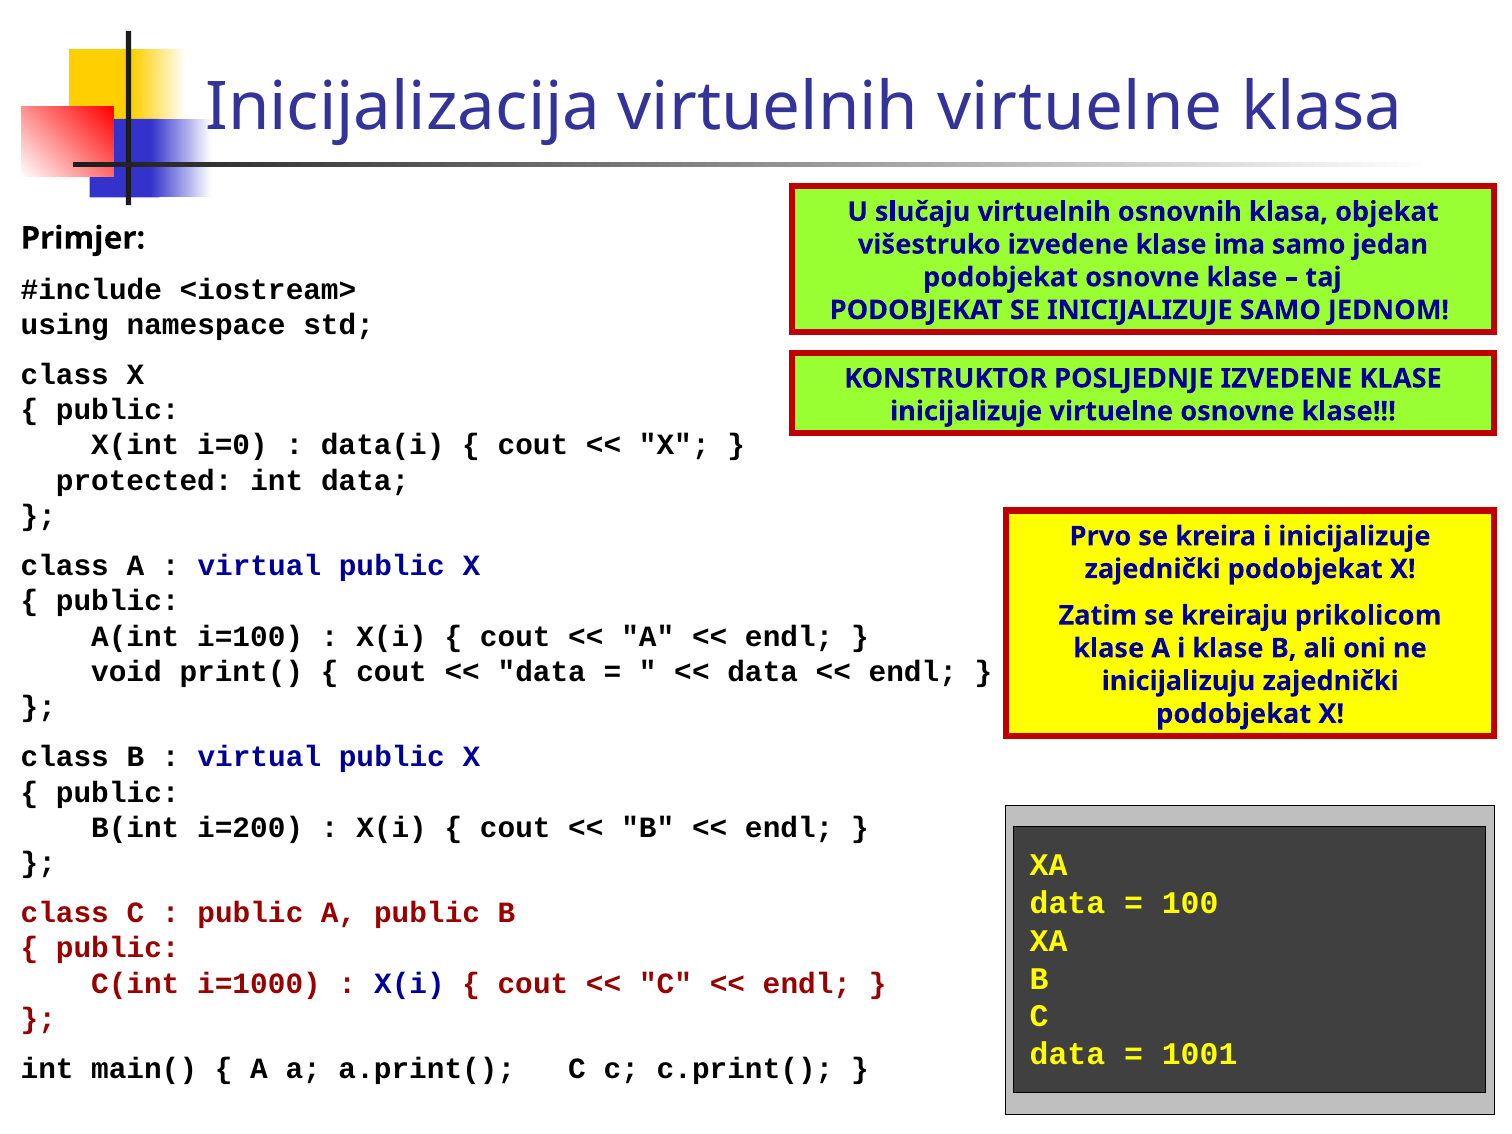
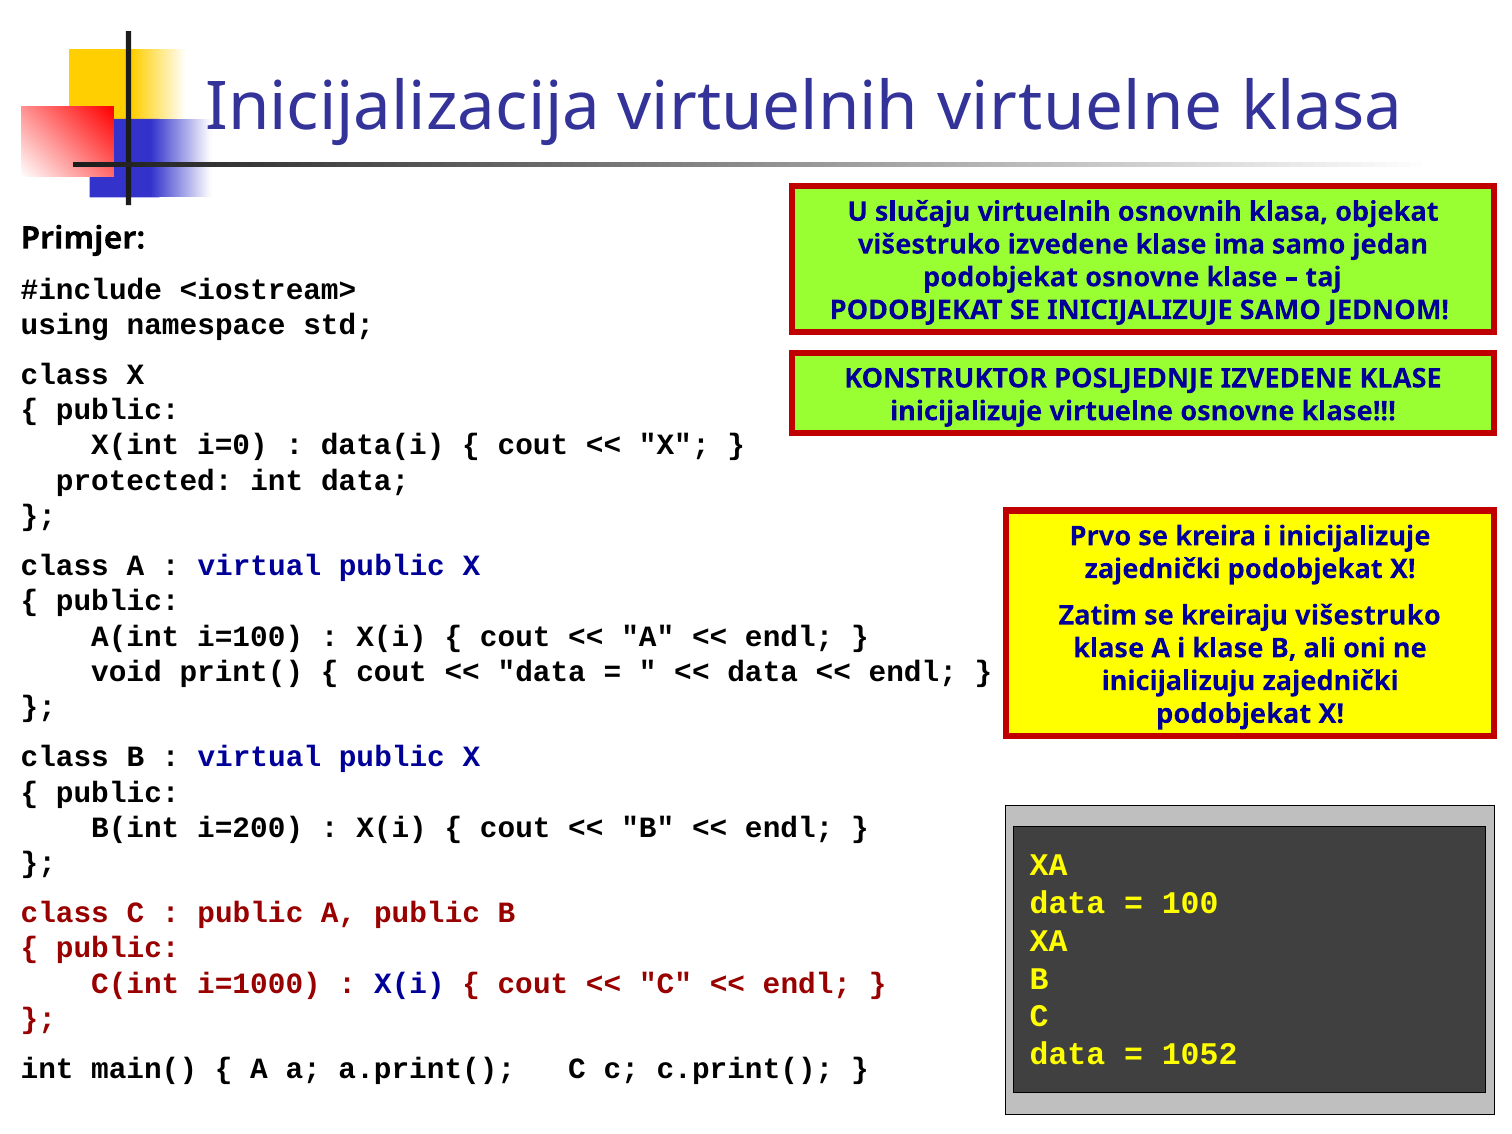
kreiraju prikolicom: prikolicom -> višestruko
1001: 1001 -> 1052
